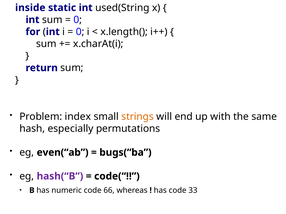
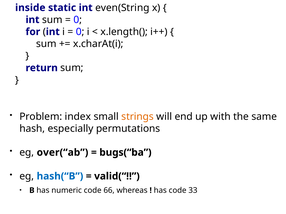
used(String: used(String -> even(String
even(“ab: even(“ab -> over(“ab
hash(“B colour: purple -> blue
code(“: code(“ -> valid(“
